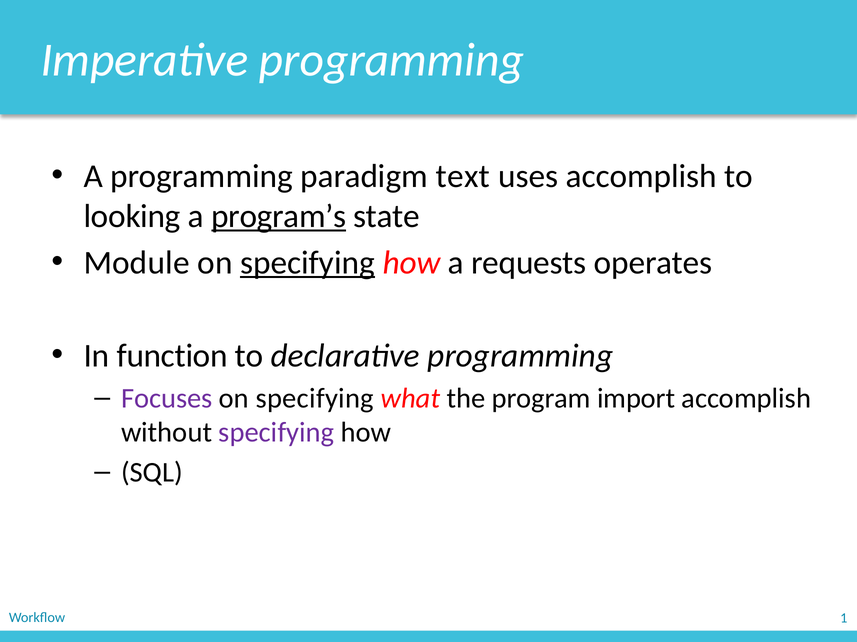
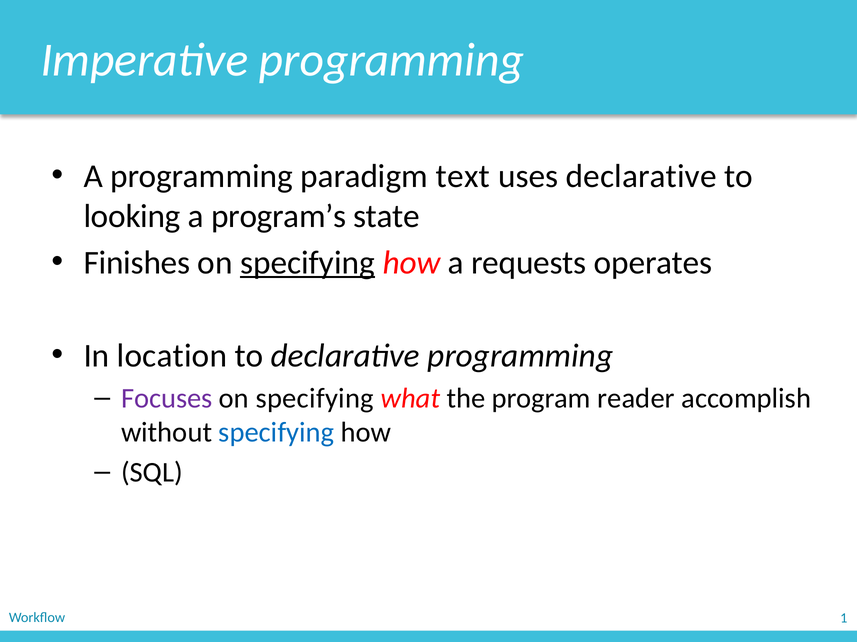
uses accomplish: accomplish -> declarative
program’s underline: present -> none
Module: Module -> Finishes
function: function -> location
import: import -> reader
specifying at (276, 433) colour: purple -> blue
